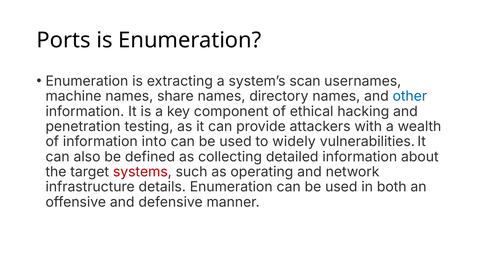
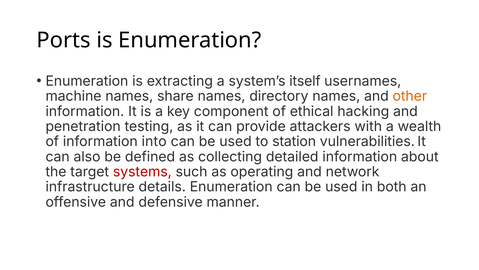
scan: scan -> itself
other colour: blue -> orange
widely: widely -> station
